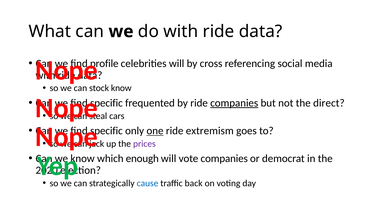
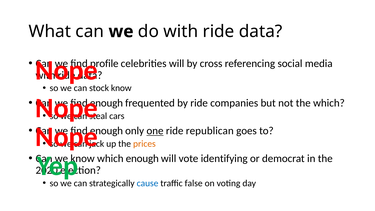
specific at (106, 103): specific -> enough
companies at (234, 103) underline: present -> none
the direct: direct -> which
specific at (106, 131): specific -> enough
extremism: extremism -> republican
prices colour: purple -> orange
vote companies: companies -> identifying
back: back -> false
